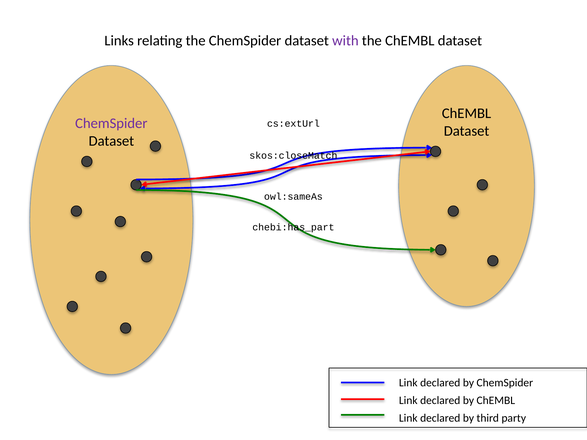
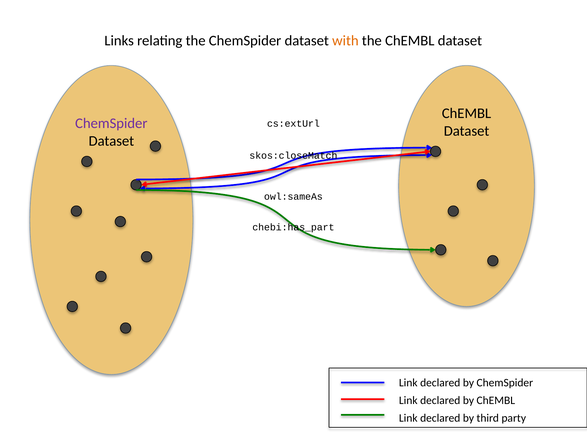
with colour: purple -> orange
